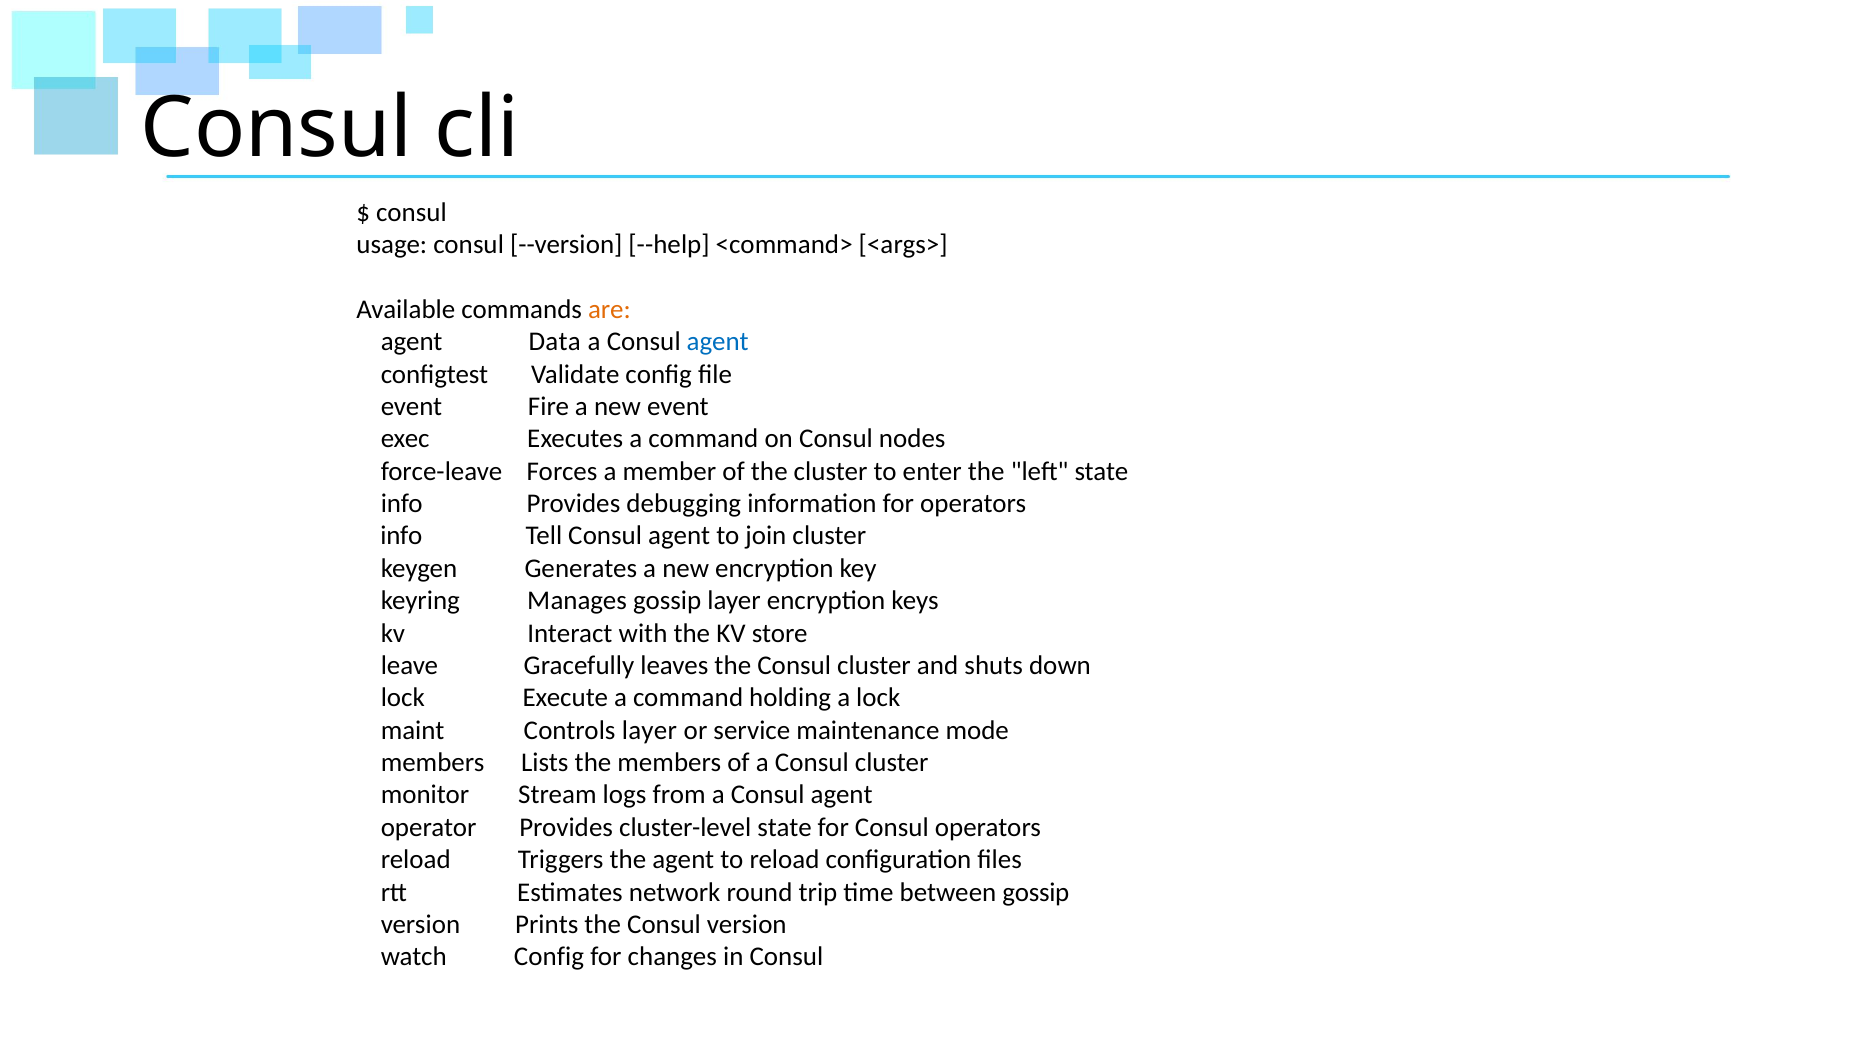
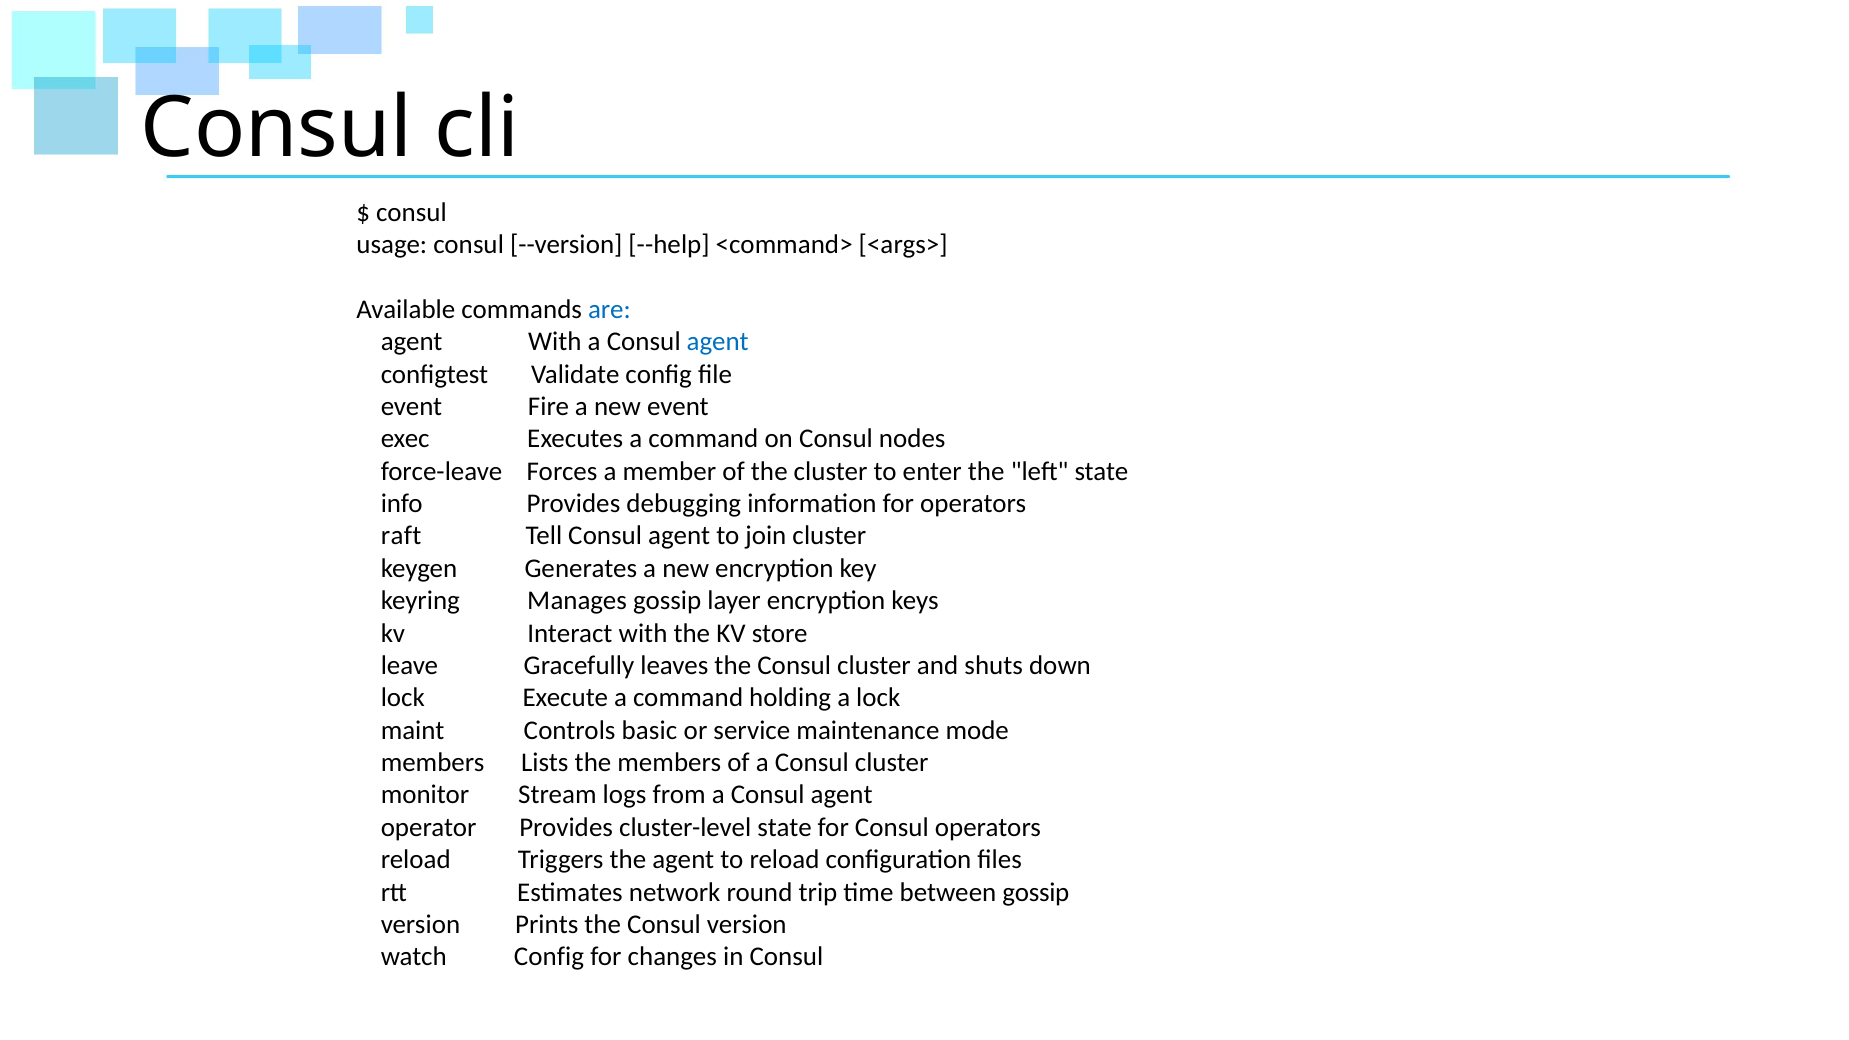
are colour: orange -> blue
agent Data: Data -> With
info at (401, 536): info -> raft
Controls layer: layer -> basic
